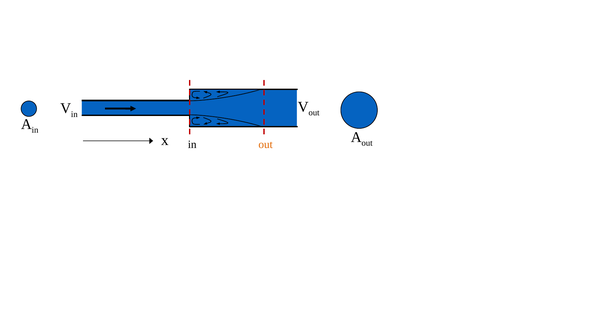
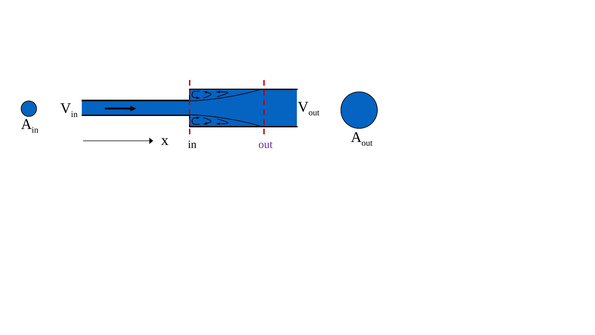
out at (266, 144) colour: orange -> purple
